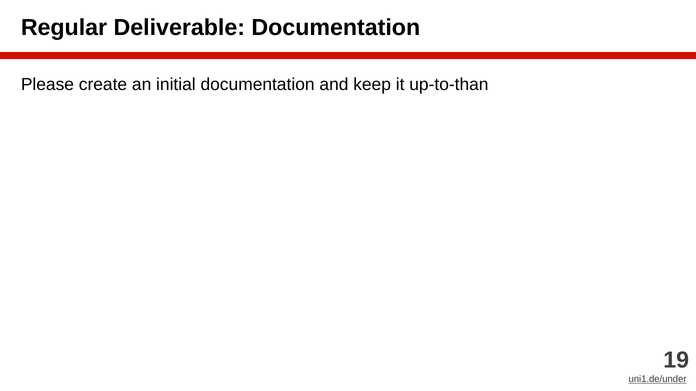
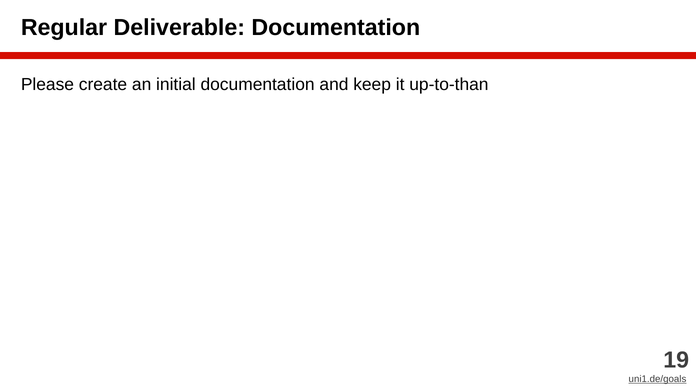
uni1.de/under: uni1.de/under -> uni1.de/goals
